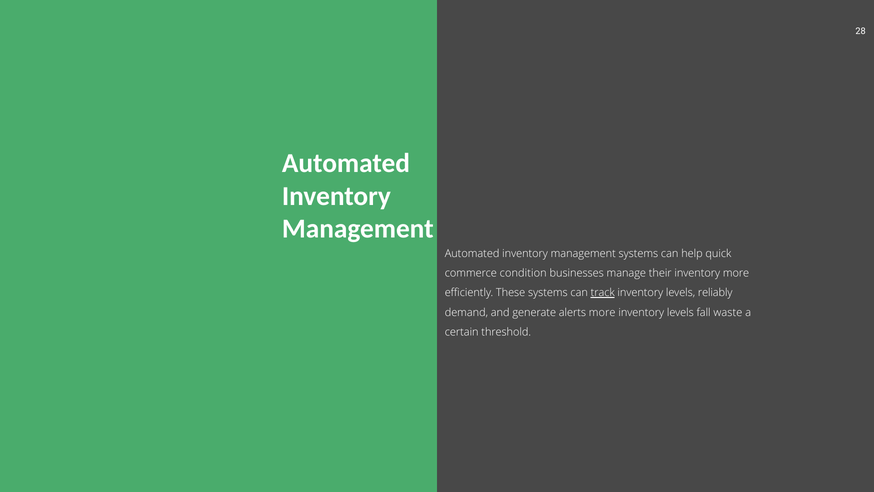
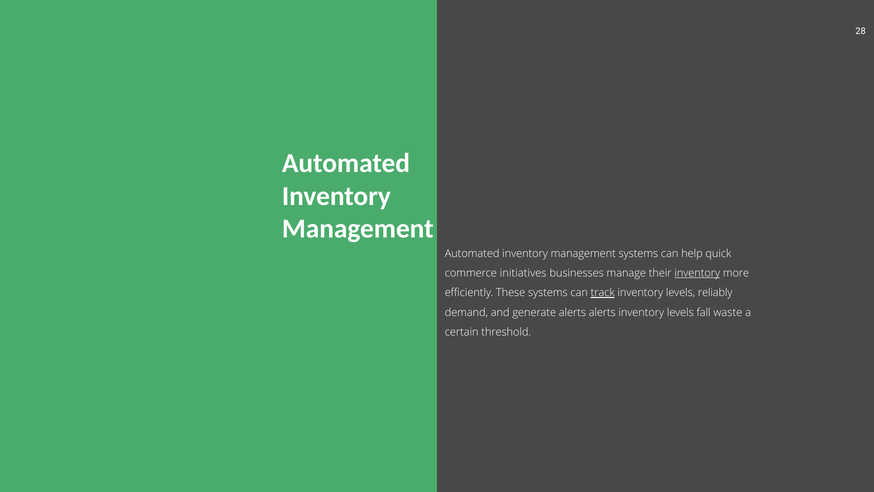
condition: condition -> initiatives
inventory at (697, 273) underline: none -> present
alerts more: more -> alerts
